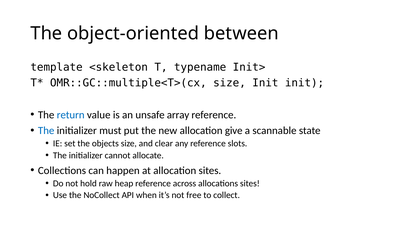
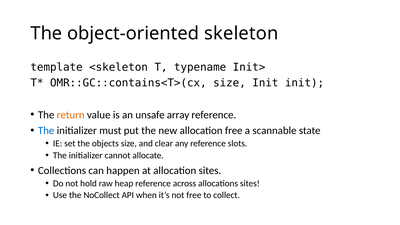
between: between -> skeleton
OMR::GC::multiple<T>(cx: OMR::GC::multiple<T>(cx -> OMR::GC::contains<T>(cx
return colour: blue -> orange
allocation give: give -> free
